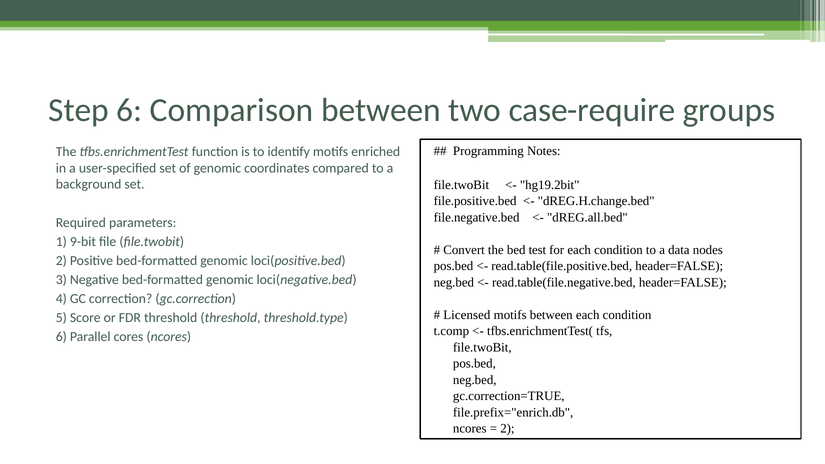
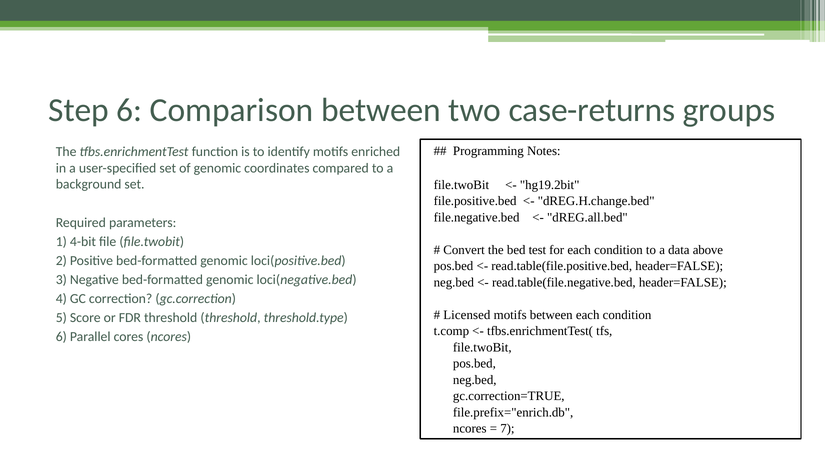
case-require: case-require -> case-returns
9-bit: 9-bit -> 4-bit
nodes: nodes -> above
2 at (507, 429): 2 -> 7
